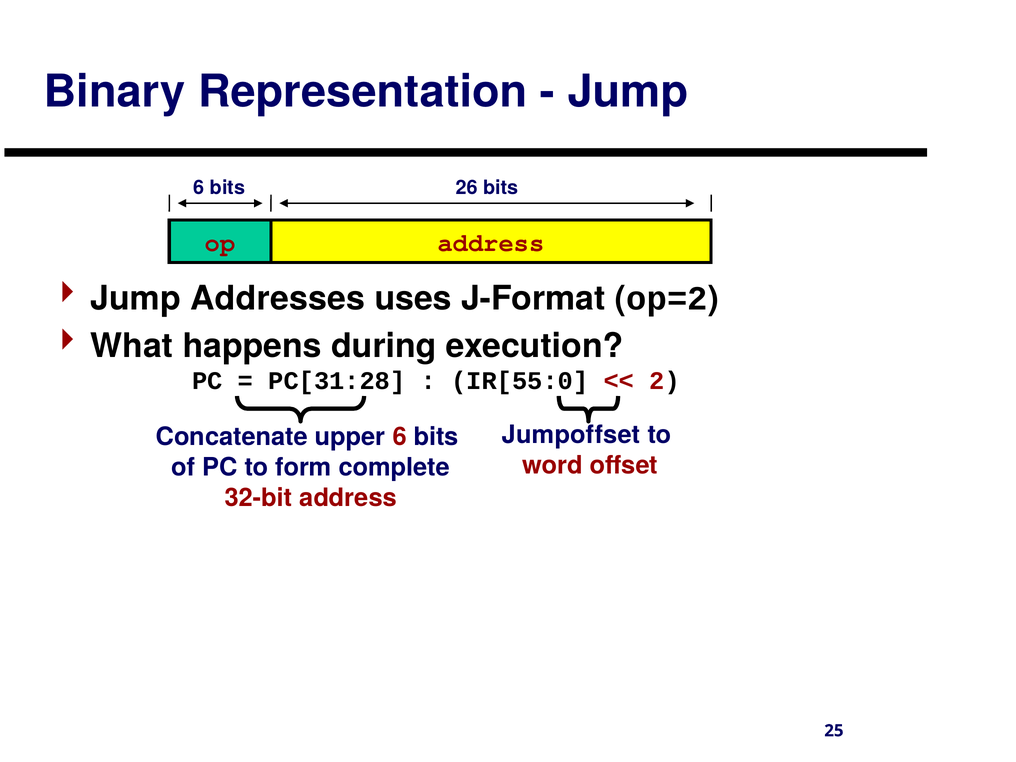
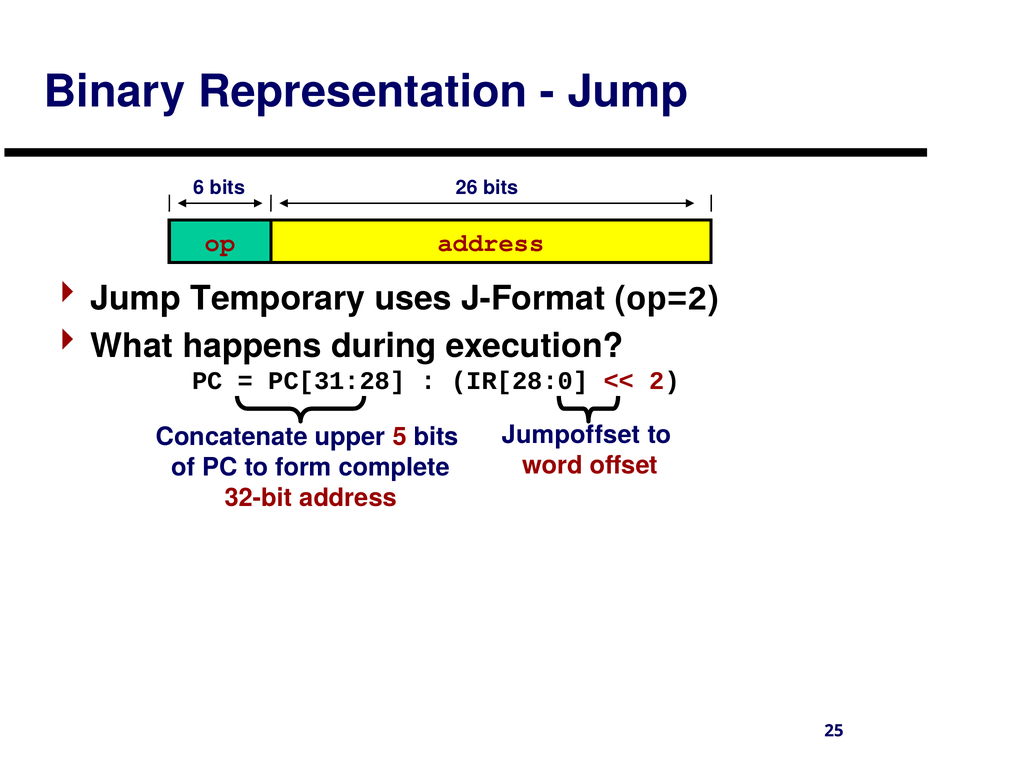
Addresses: Addresses -> Temporary
IR[55:0: IR[55:0 -> IR[28:0
upper 6: 6 -> 5
